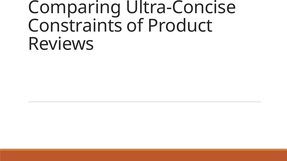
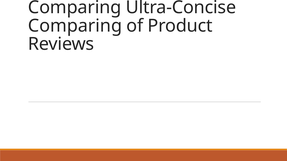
Constraints at (75, 26): Constraints -> Comparing
